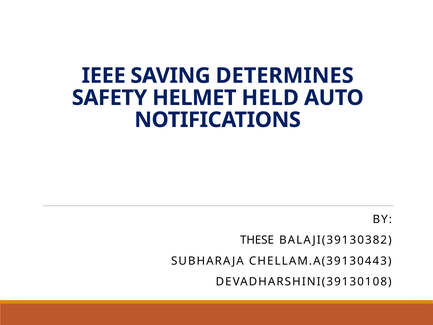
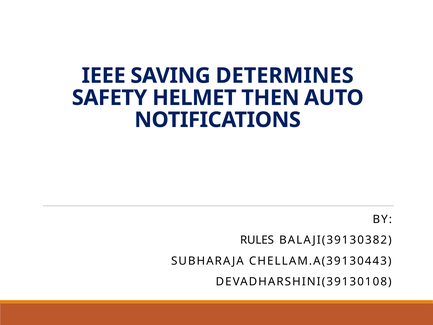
HELD: HELD -> THEN
THESE: THESE -> RULES
